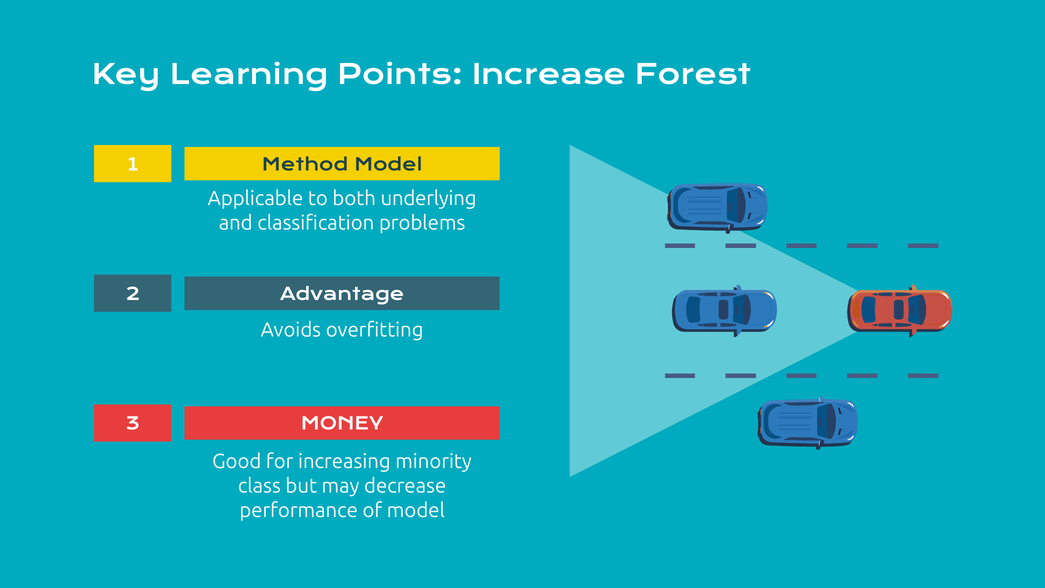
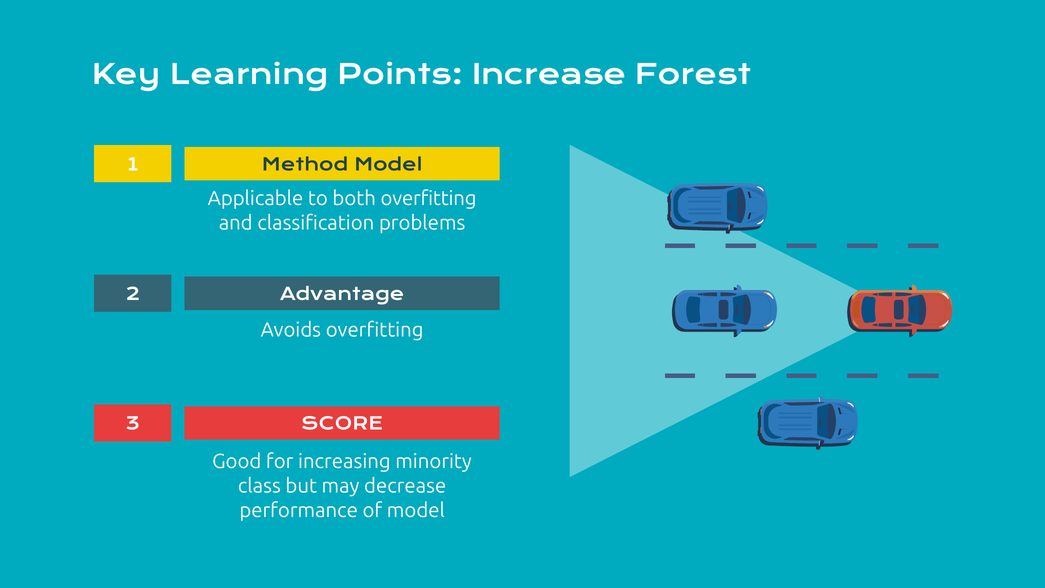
both underlying: underlying -> overfitting
MONEY: MONEY -> SCORE
